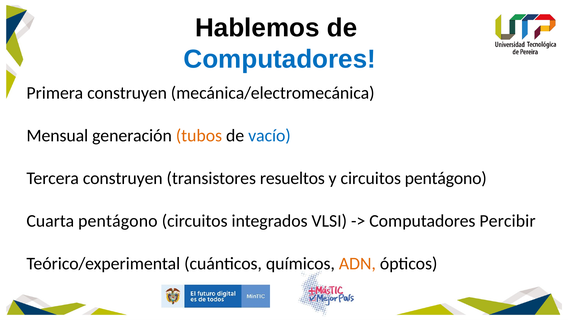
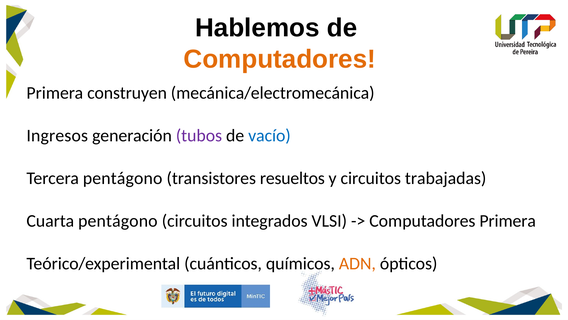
Computadores at (280, 59) colour: blue -> orange
Mensual: Mensual -> Ingresos
tubos colour: orange -> purple
Tercera construyen: construyen -> pentágono
circuitos pentágono: pentágono -> trabajadas
Percibir at (508, 221): Percibir -> Primera
